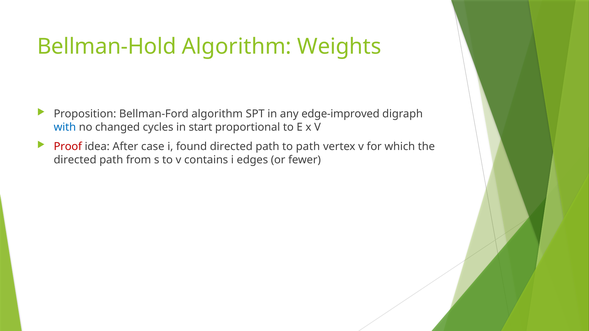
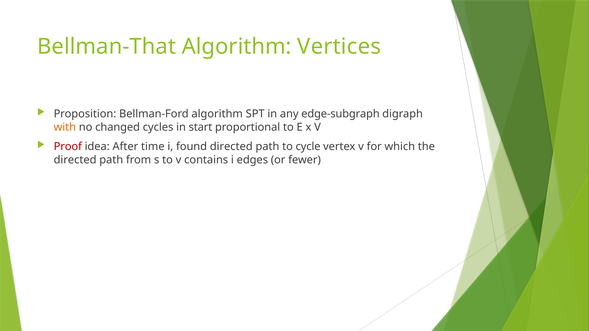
Bellman-Hold: Bellman-Hold -> Bellman-That
Weights: Weights -> Vertices
edge-improved: edge-improved -> edge-subgraph
with colour: blue -> orange
case: case -> time
to path: path -> cycle
